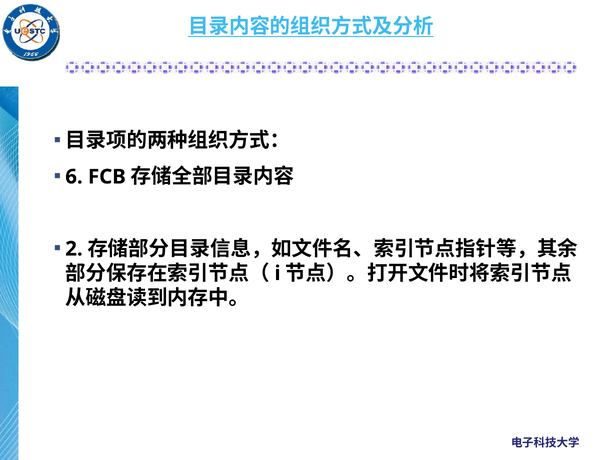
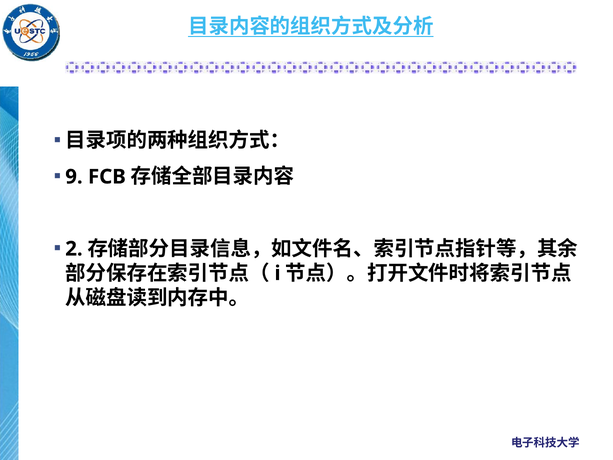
6: 6 -> 9
